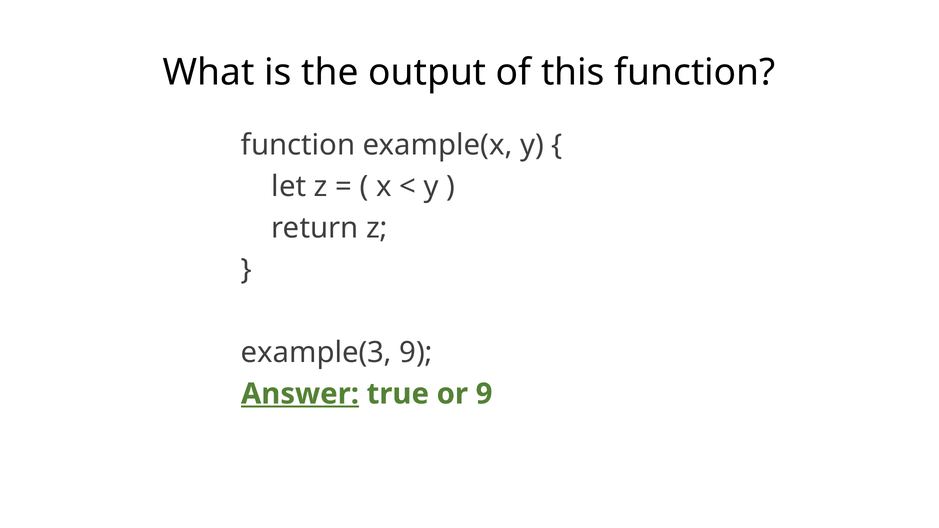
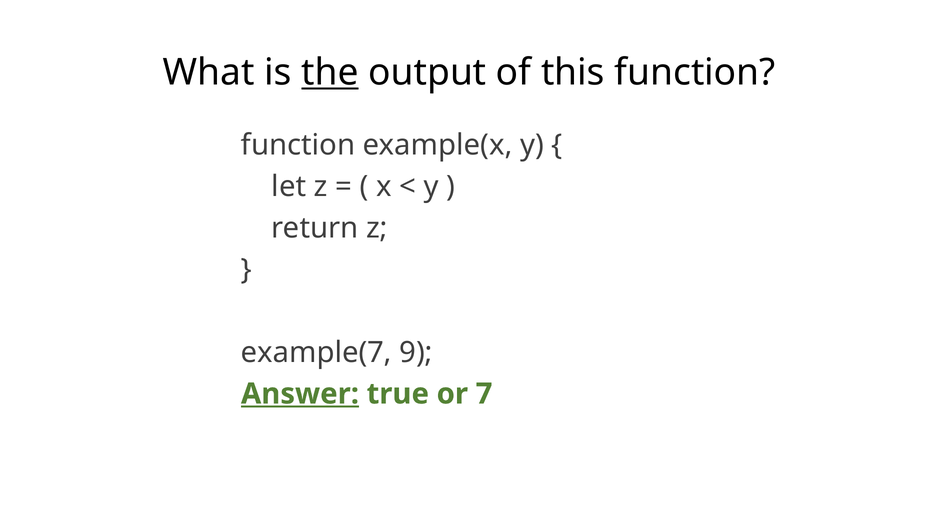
the underline: none -> present
example(3: example(3 -> example(7
or 9: 9 -> 7
